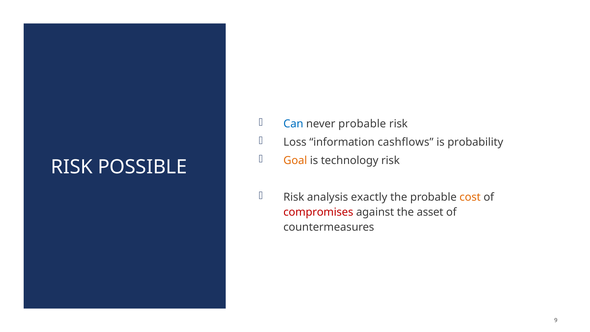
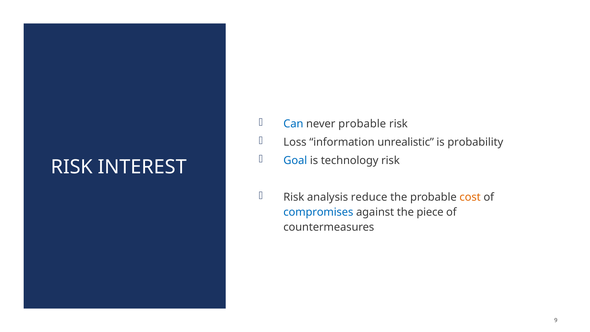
cashflows: cashflows -> unrealistic
Goal colour: orange -> blue
POSSIBLE: POSSIBLE -> INTEREST
exactly: exactly -> reduce
compromises colour: red -> blue
asset: asset -> piece
